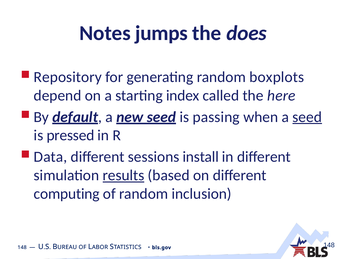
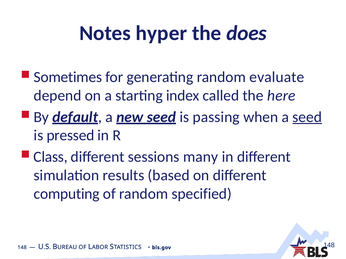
jumps: jumps -> hyper
Repository: Repository -> Sometimes
boxplots: boxplots -> evaluate
Data: Data -> Class
install: install -> many
results underline: present -> none
inclusion: inclusion -> specified
